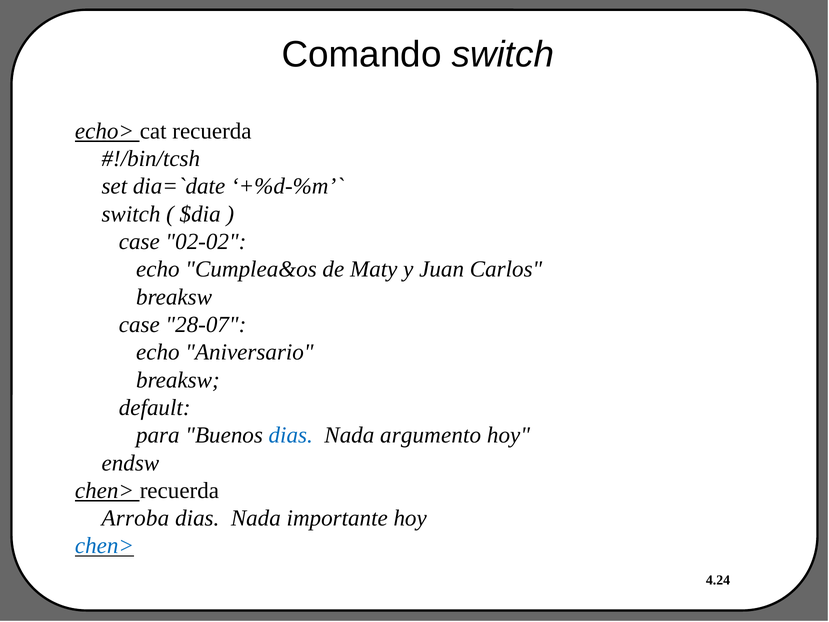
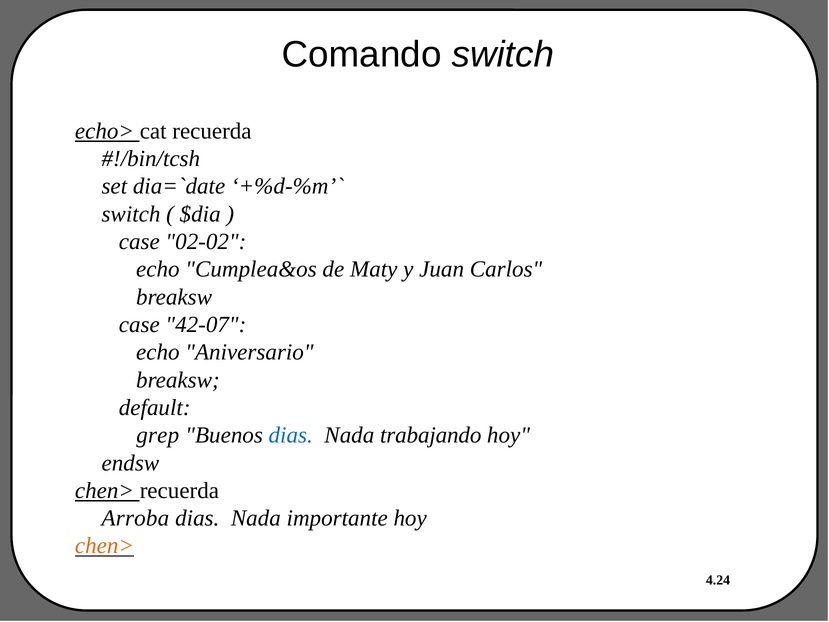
28-07: 28-07 -> 42-07
para: para -> grep
argumento: argumento -> trabajando
chen> at (104, 546) colour: blue -> orange
